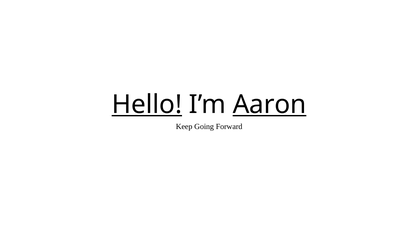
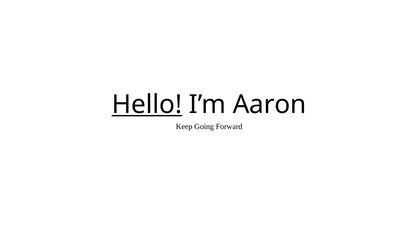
Aaron underline: present -> none
